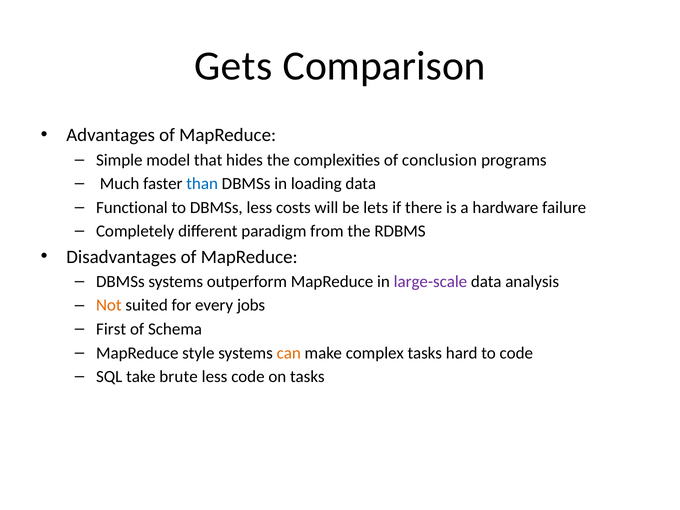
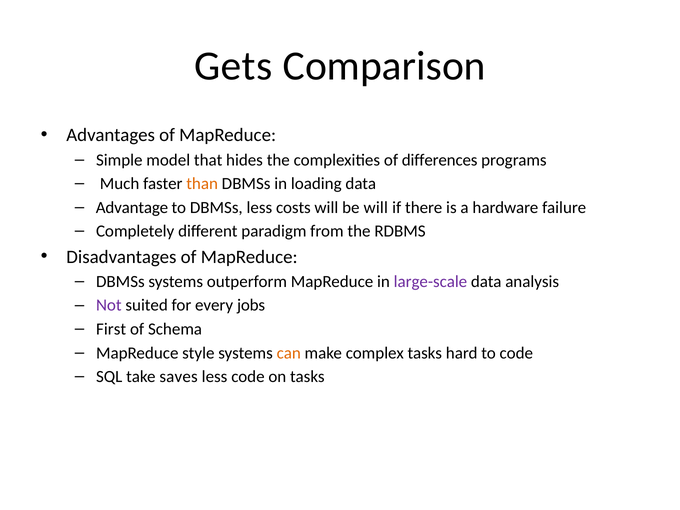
conclusion: conclusion -> differences
than colour: blue -> orange
Functional: Functional -> Advantage
be lets: lets -> will
Not colour: orange -> purple
brute: brute -> saves
